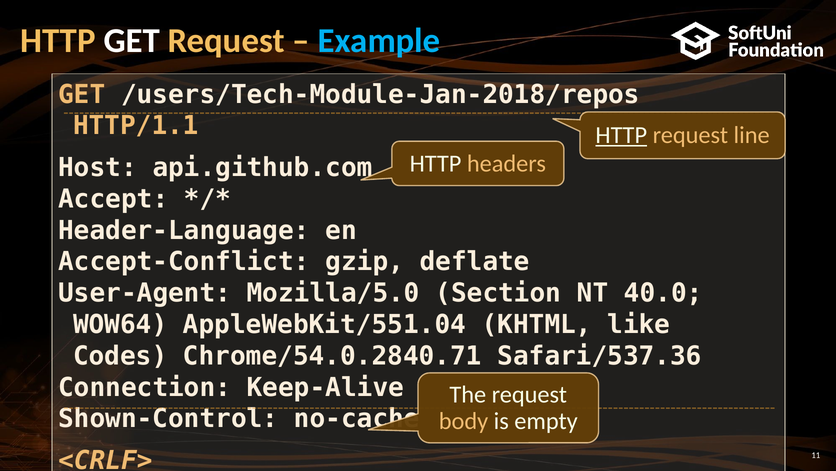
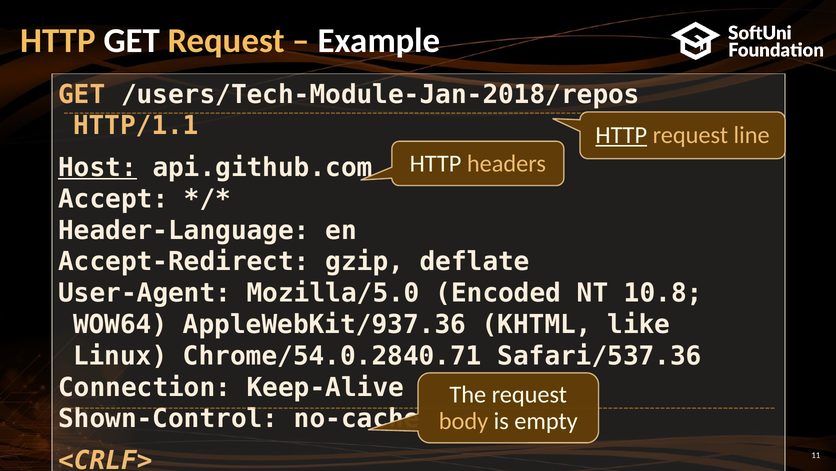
Example colour: light blue -> white
Host underline: none -> present
Accept-Conflict: Accept-Conflict -> Accept-Redirect
Section: Section -> Encoded
40.0: 40.0 -> 10.8
AppleWebKit/551.04: AppleWebKit/551.04 -> AppleWebKit/937.36
Codes: Codes -> Linux
